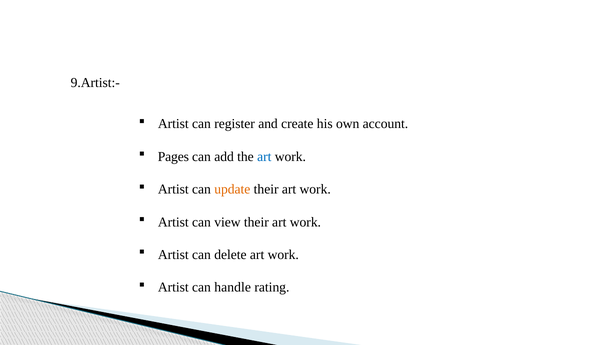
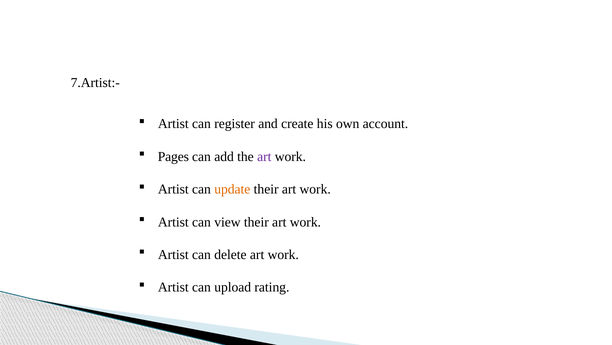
9.Artist:-: 9.Artist:- -> 7.Artist:-
art at (264, 156) colour: blue -> purple
handle: handle -> upload
